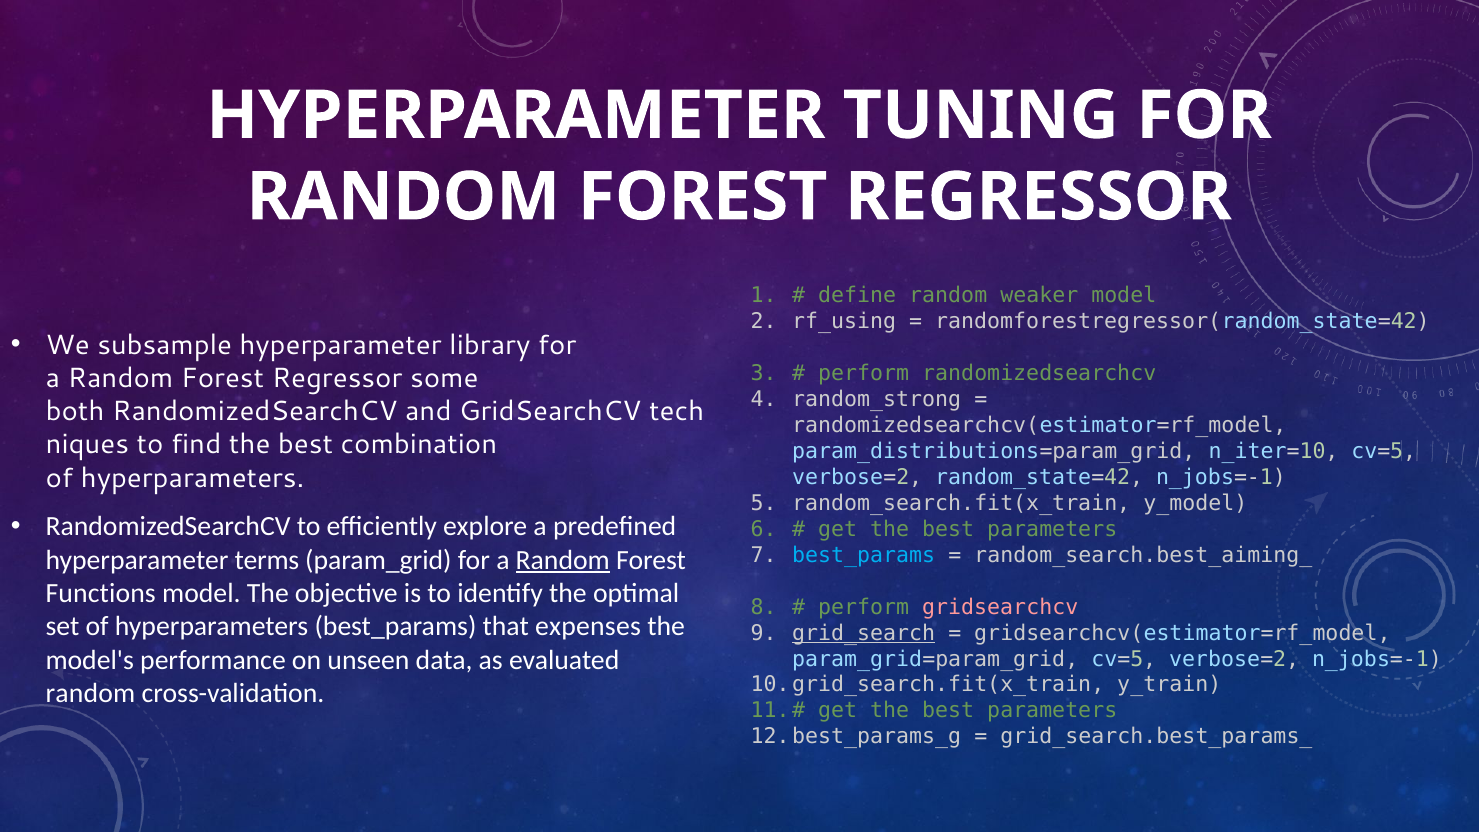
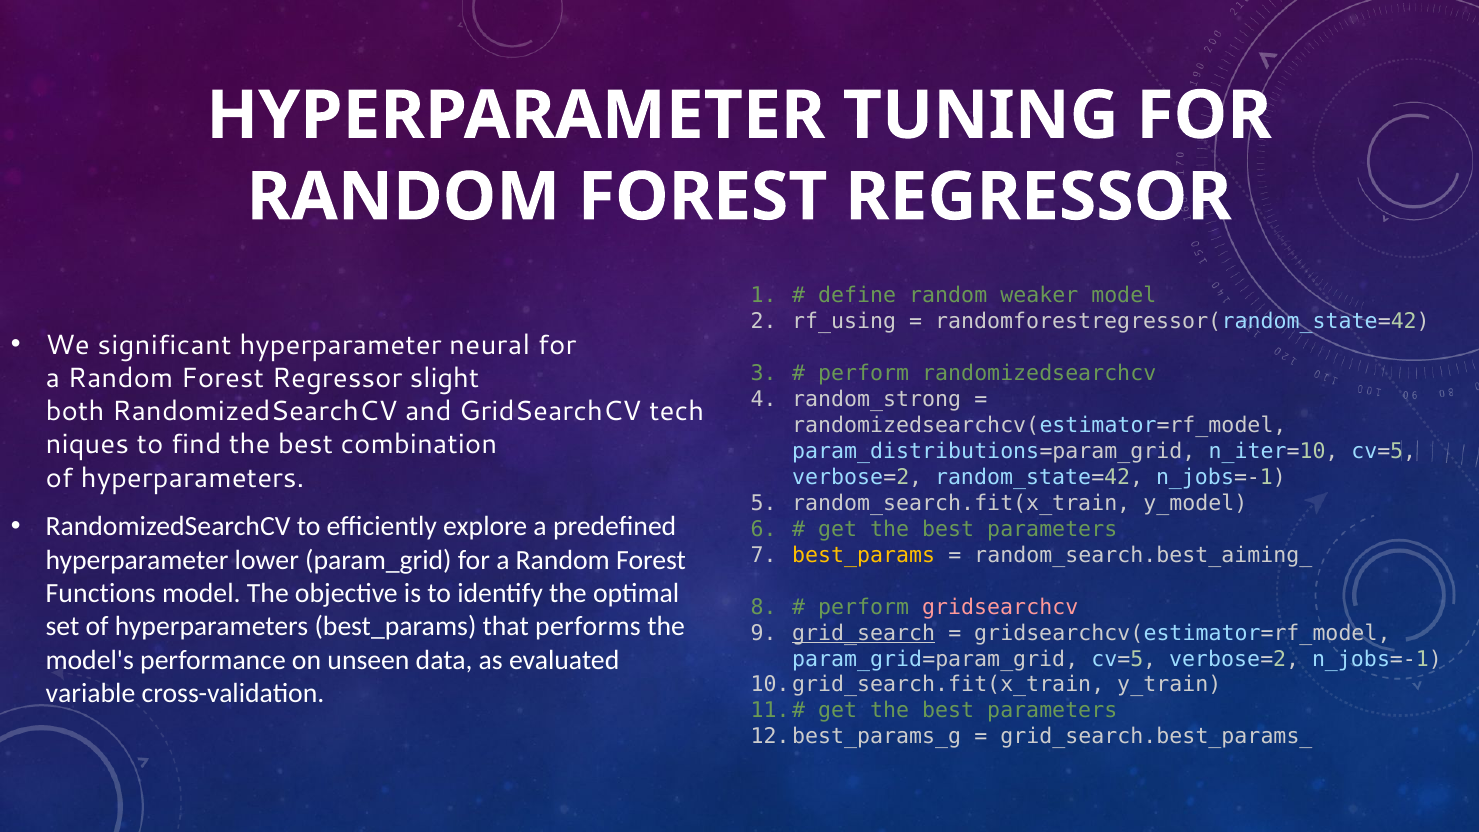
subsample: subsample -> significant
library: library -> neural
some: some -> slight
best_params at (864, 555) colour: light blue -> yellow
terms: terms -> lower
Random at (563, 560) underline: present -> none
expenses: expenses -> performs
random at (90, 693): random -> variable
